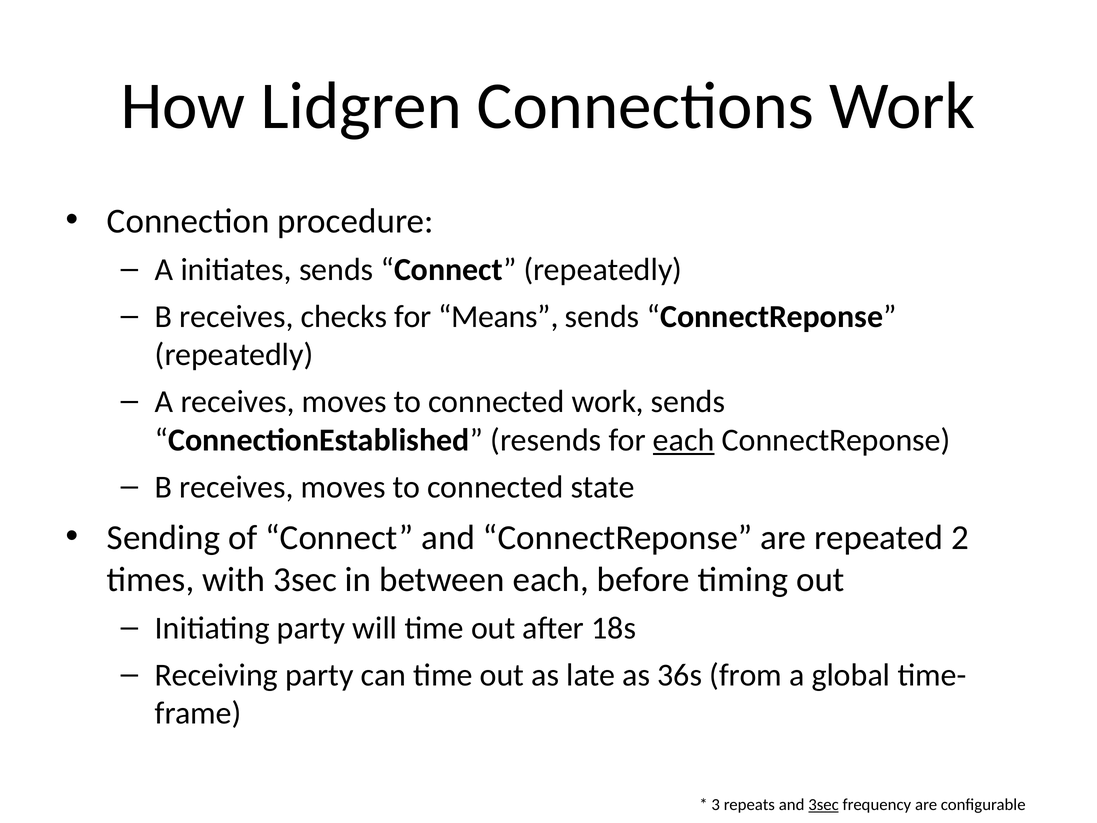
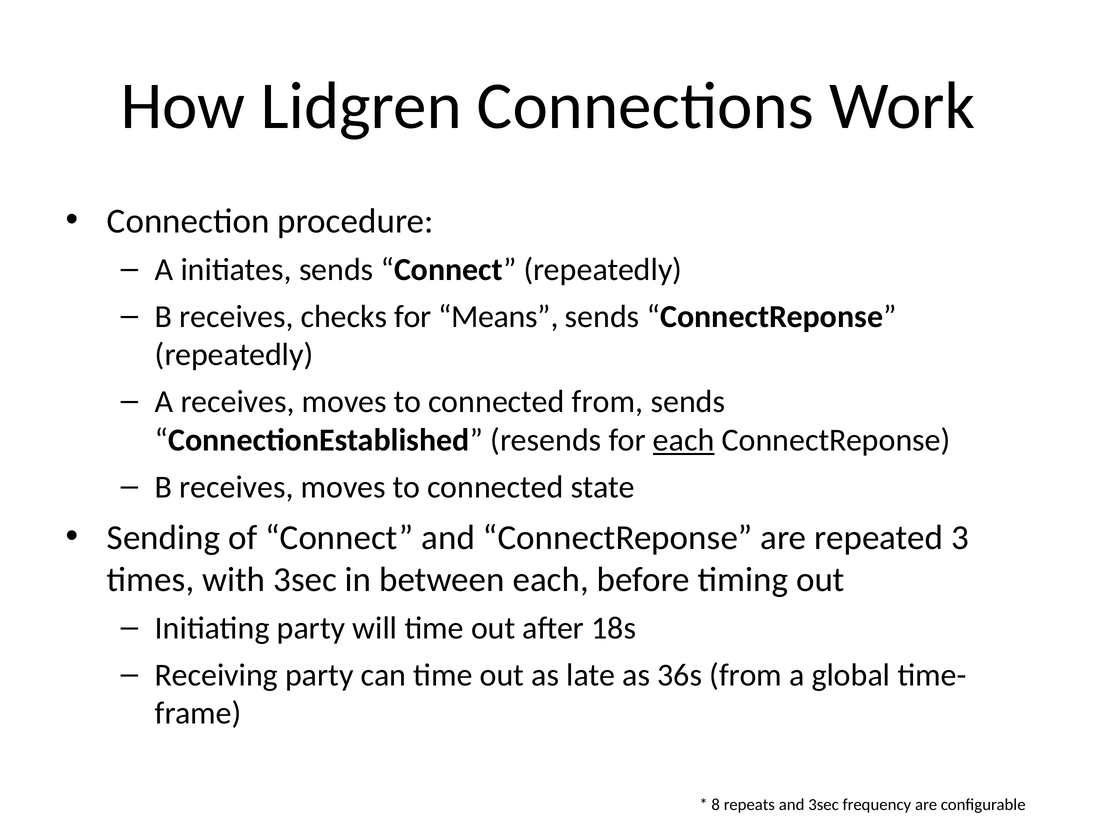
connected work: work -> from
2: 2 -> 3
3: 3 -> 8
3sec at (824, 804) underline: present -> none
